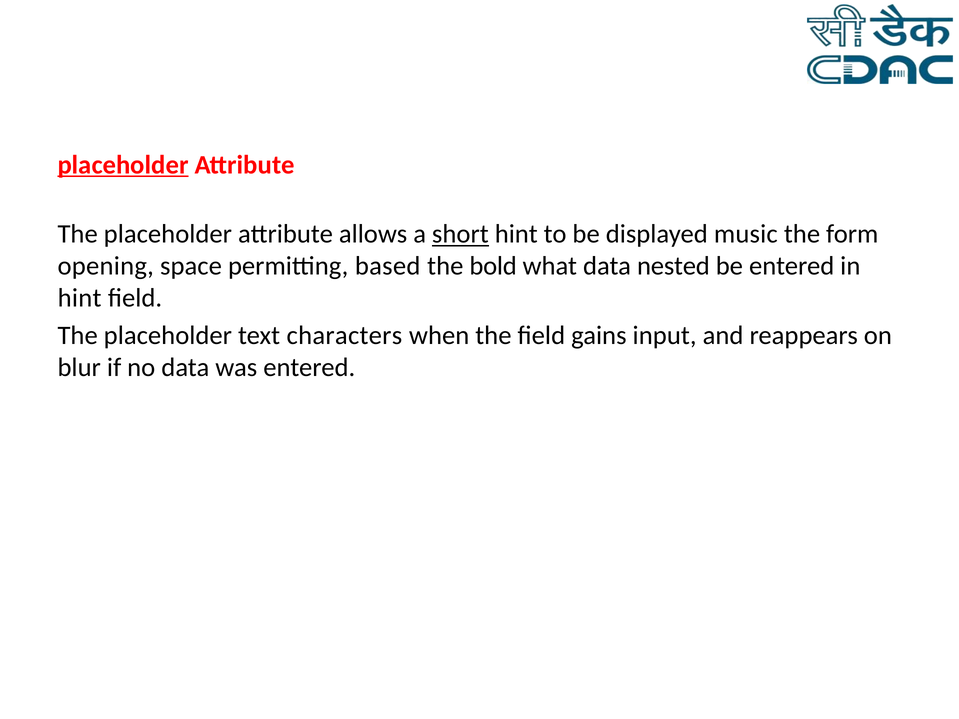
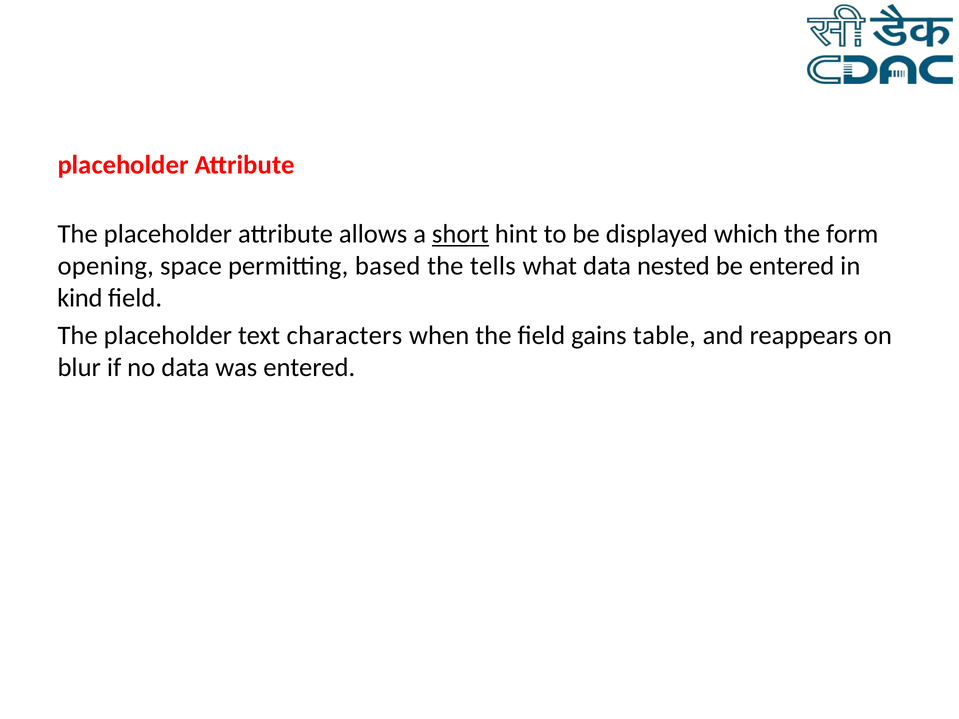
placeholder at (123, 165) underline: present -> none
music: music -> which
bold: bold -> tells
hint at (80, 298): hint -> kind
input: input -> table
